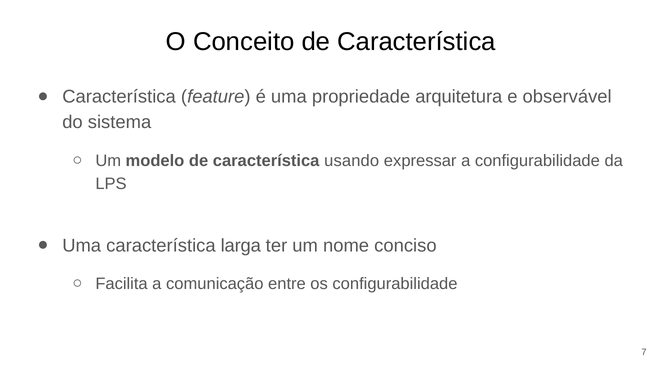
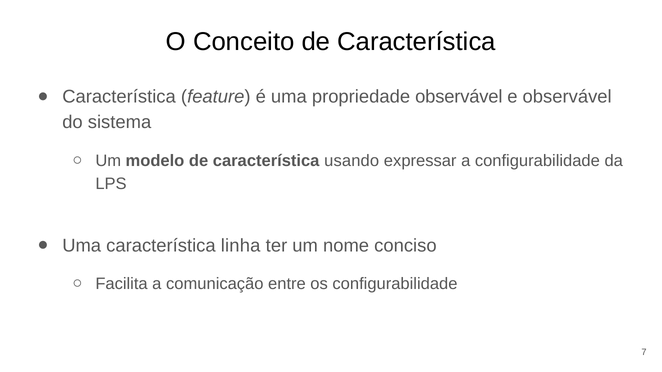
propriedade arquitetura: arquitetura -> observável
larga: larga -> linha
